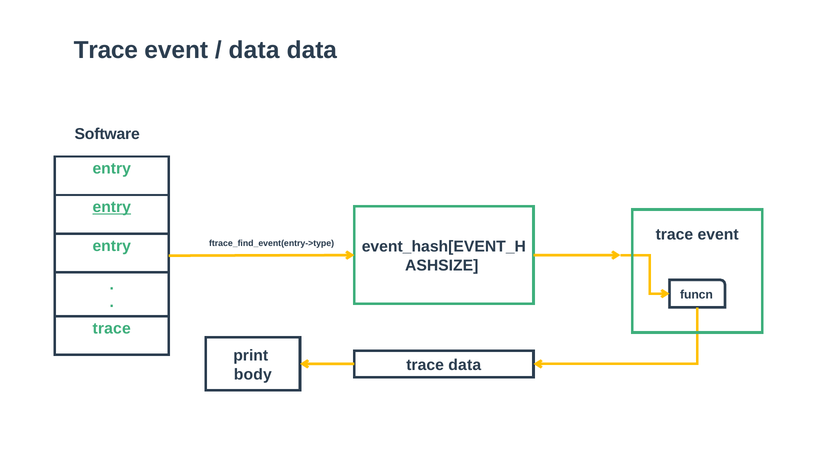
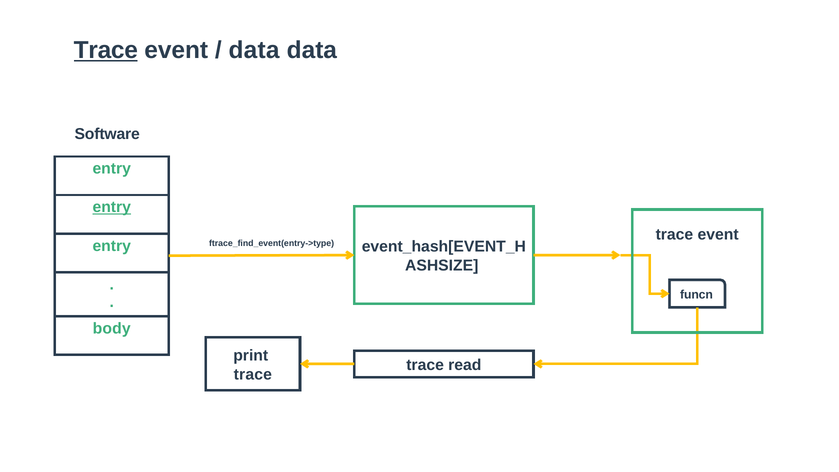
Trace at (106, 50) underline: none -> present
trace at (112, 328): trace -> body
trace data: data -> read
body at (253, 374): body -> trace
